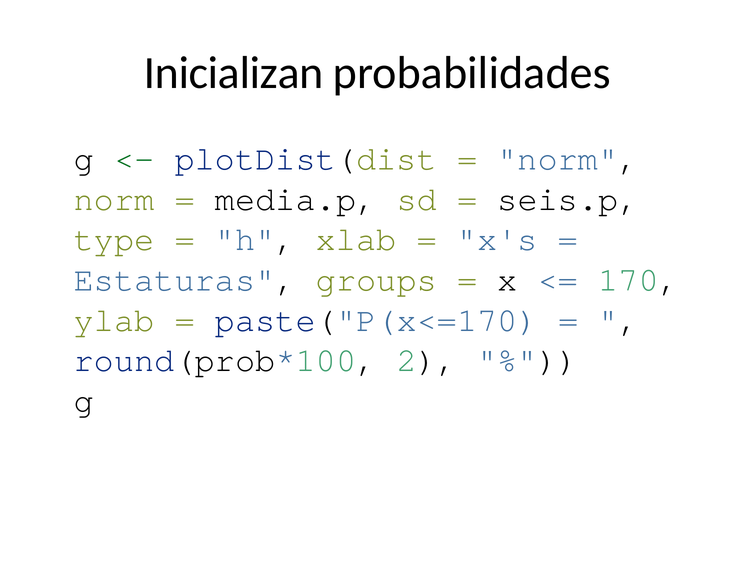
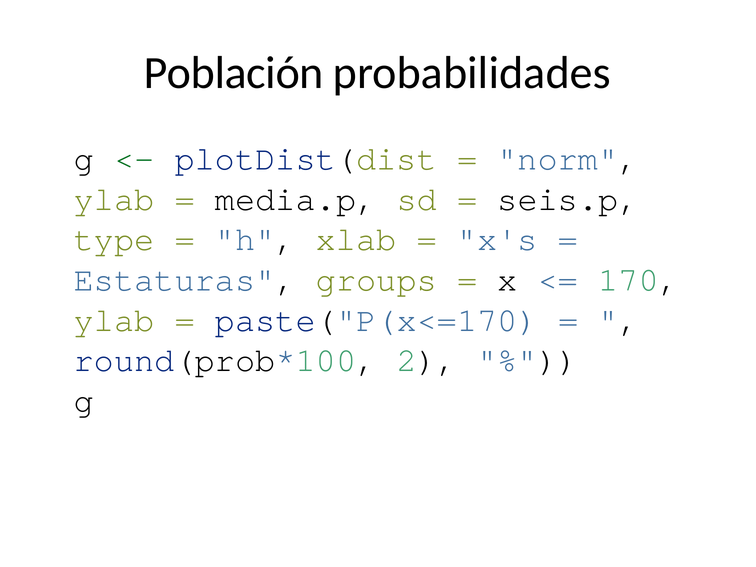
Inicializan: Inicializan -> Población
norm at (114, 199): norm -> ylab
